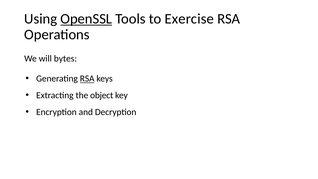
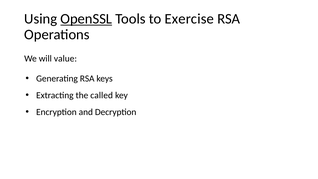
bytes: bytes -> value
RSA at (87, 79) underline: present -> none
object: object -> called
